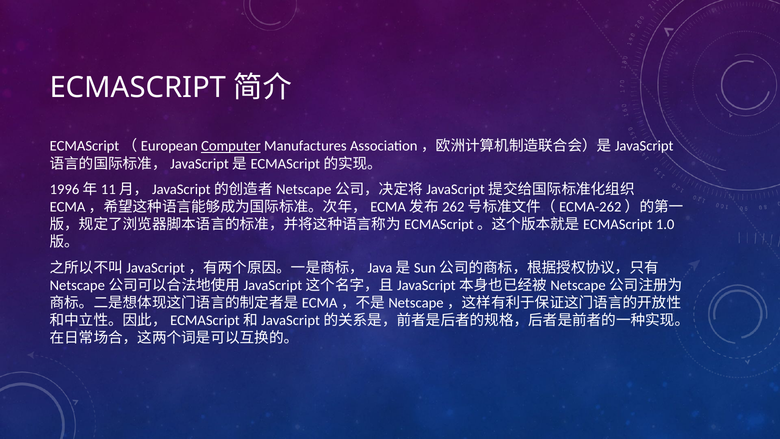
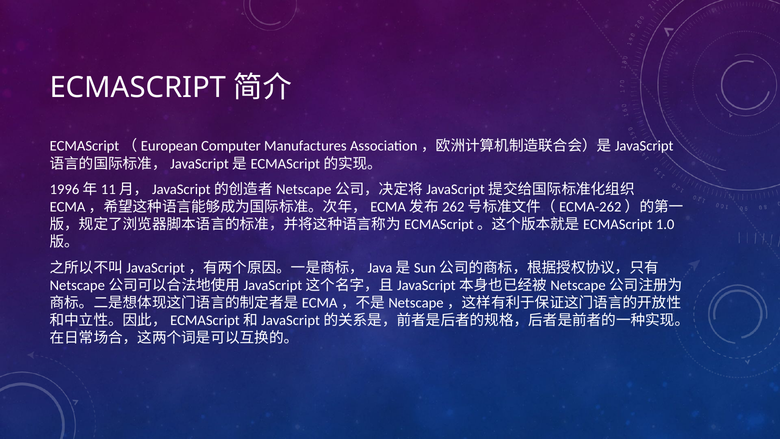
Computer underline: present -> none
